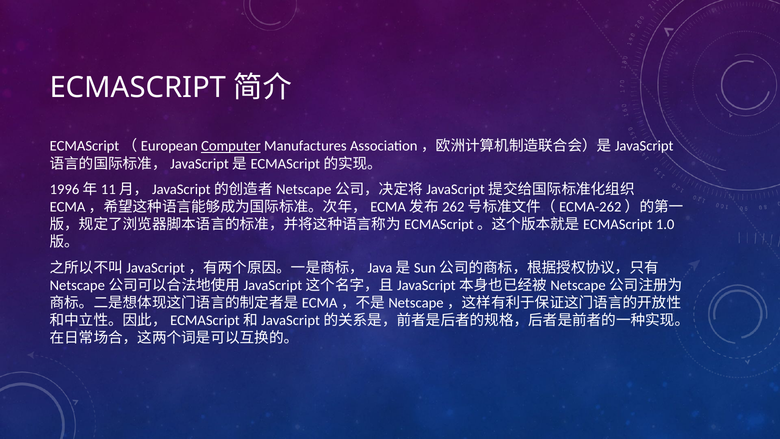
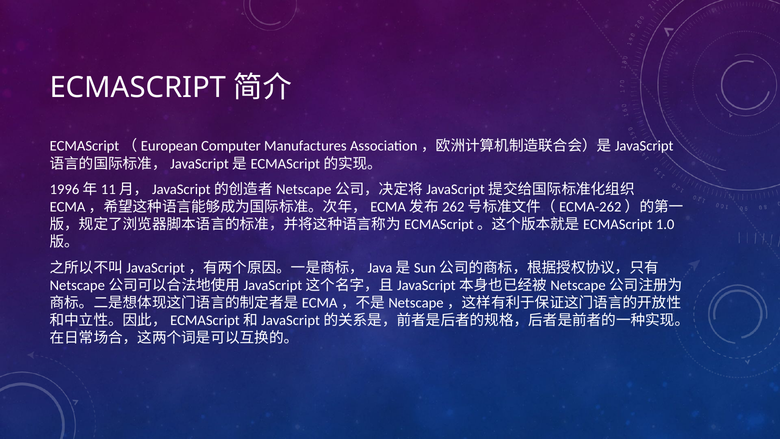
Computer underline: present -> none
